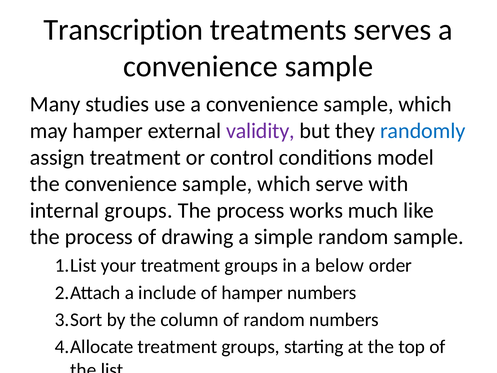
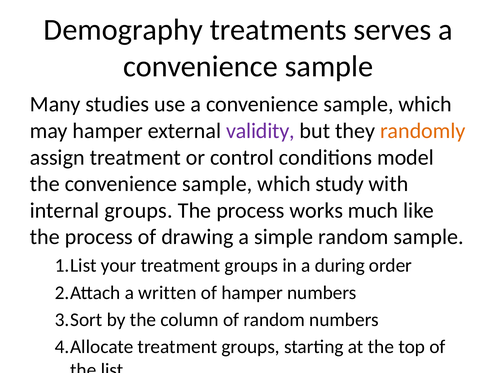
Transcription: Transcription -> Demography
randomly colour: blue -> orange
serve: serve -> study
below: below -> during
include: include -> written
